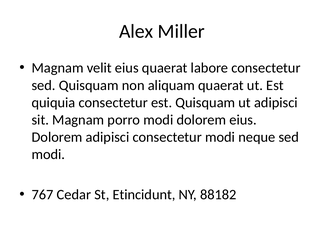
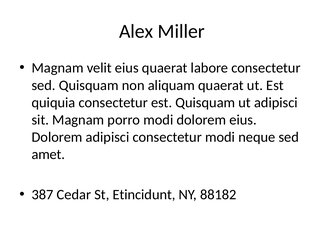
modi at (48, 154): modi -> amet
767: 767 -> 387
